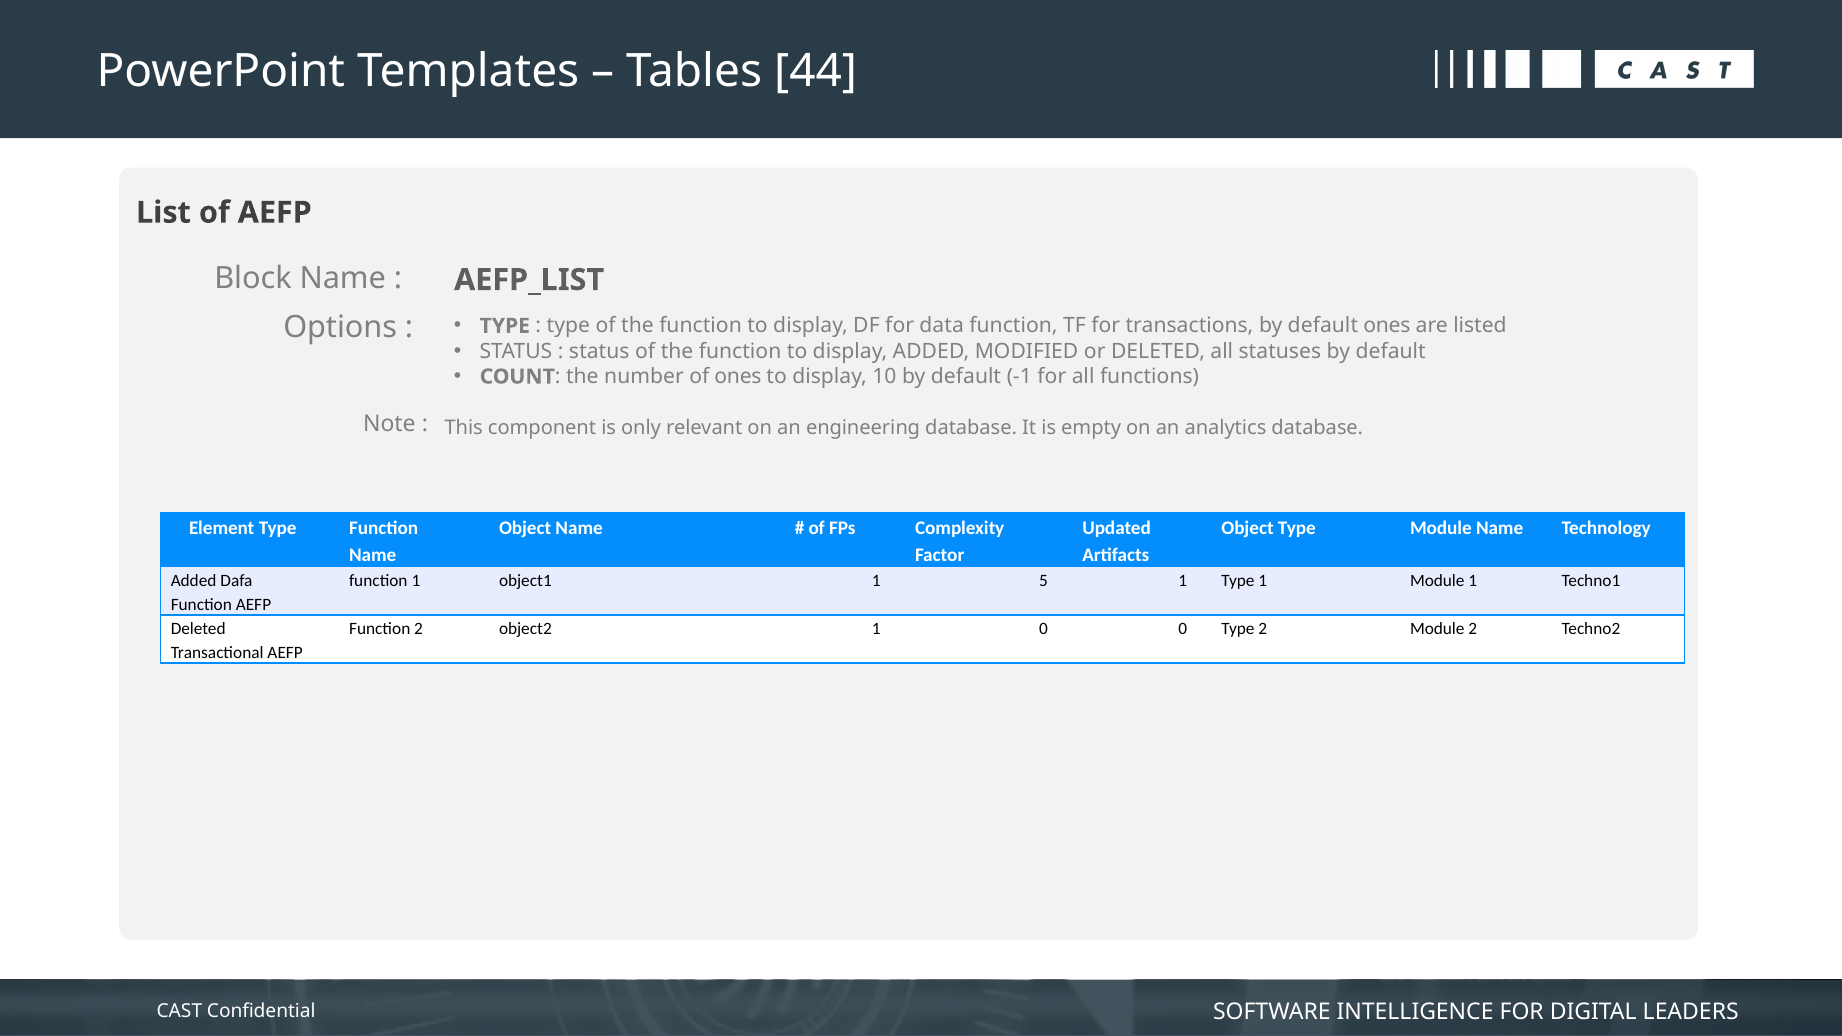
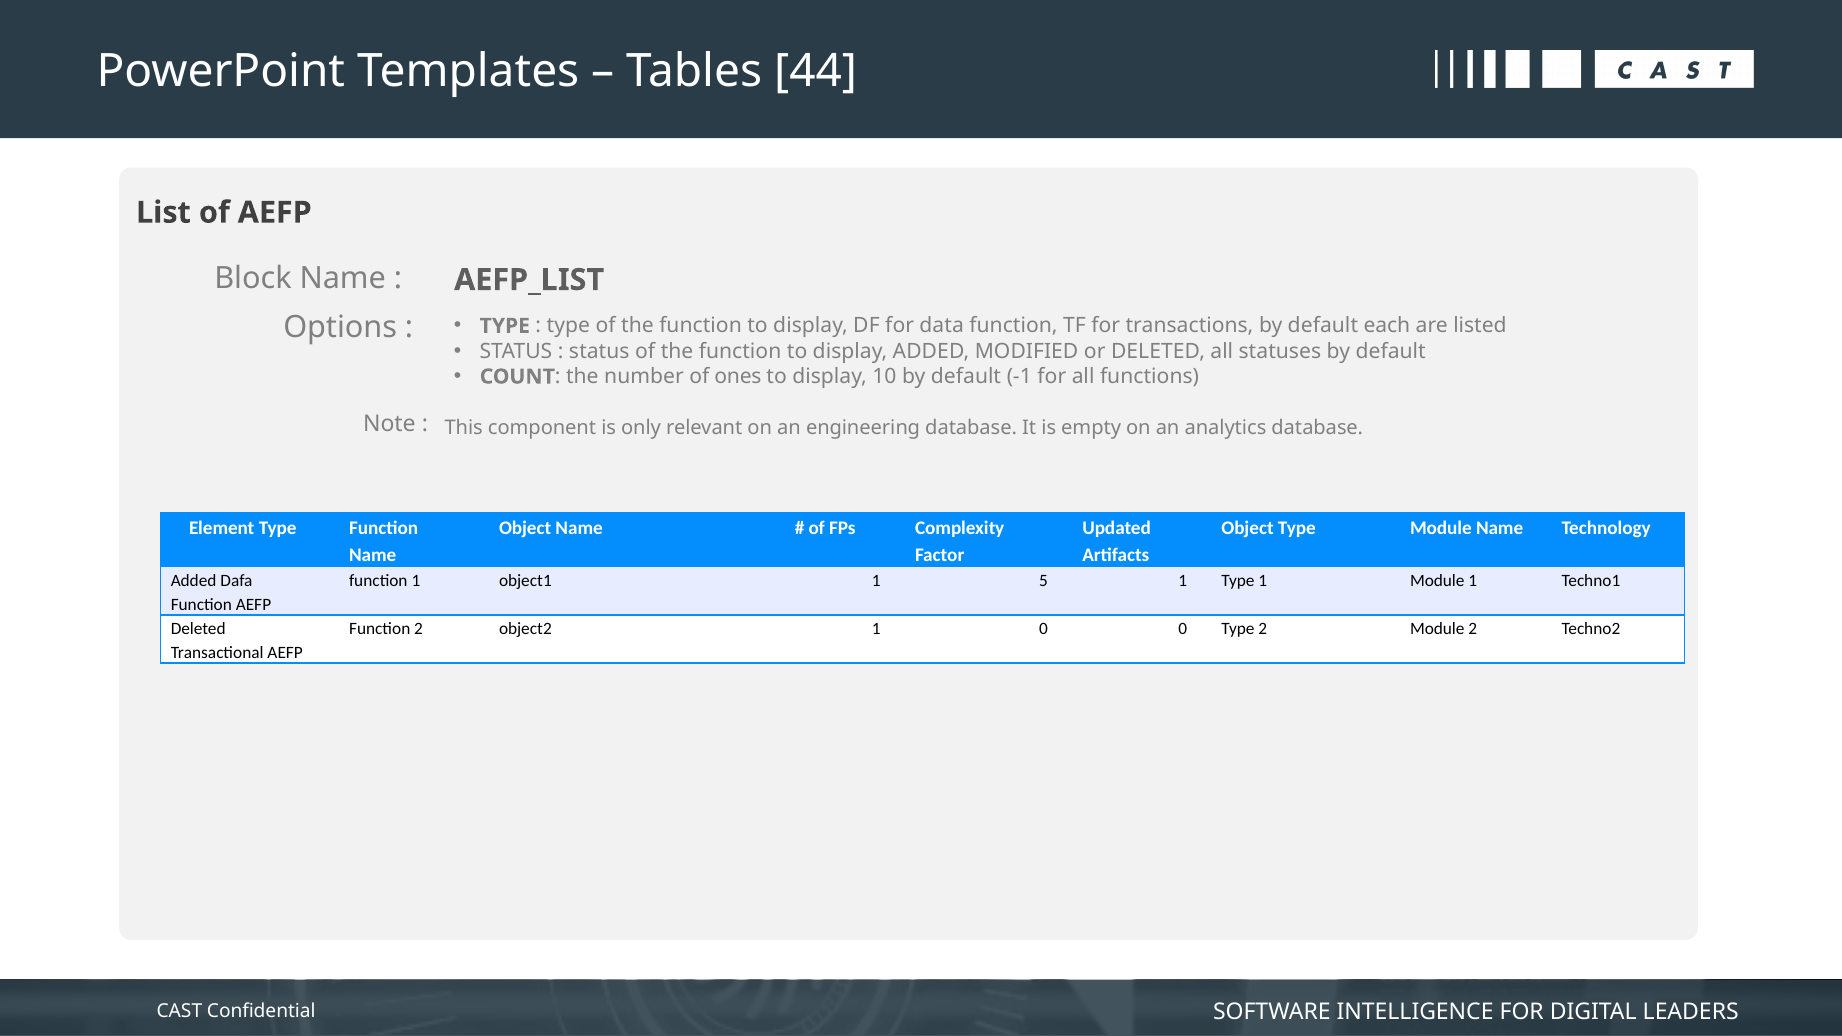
default ones: ones -> each
